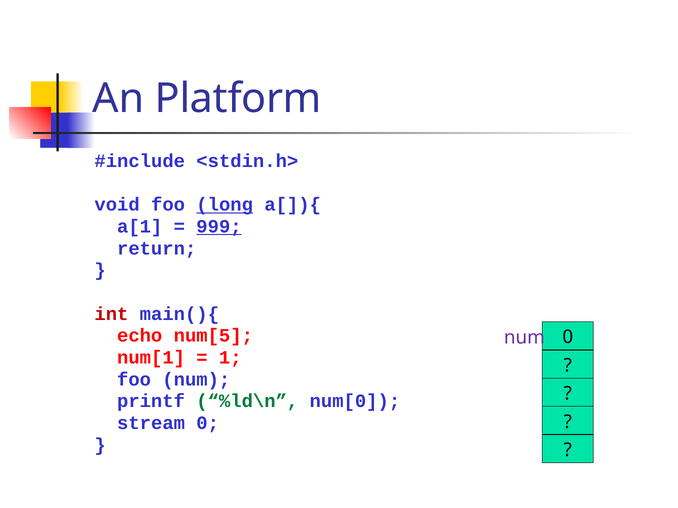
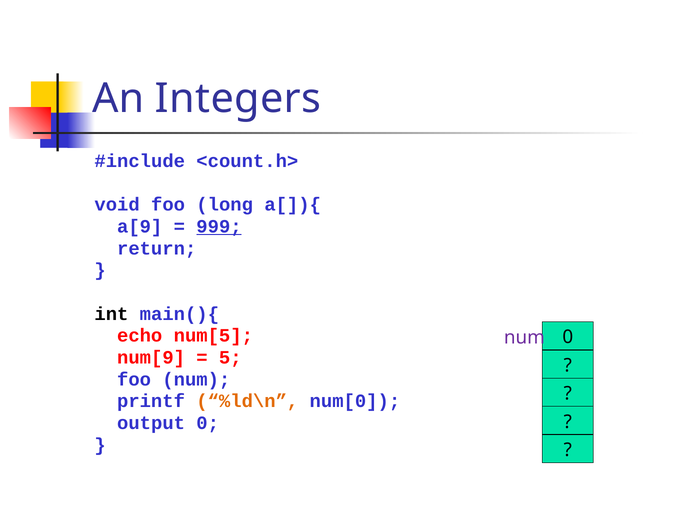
Platform: Platform -> Integers
<stdin.h>: <stdin.h> -> <count.h>
long underline: present -> none
a[1: a[1 -> a[9
int colour: red -> black
num[1: num[1 -> num[9
1: 1 -> 5
%ld\n colour: green -> orange
stream: stream -> output
